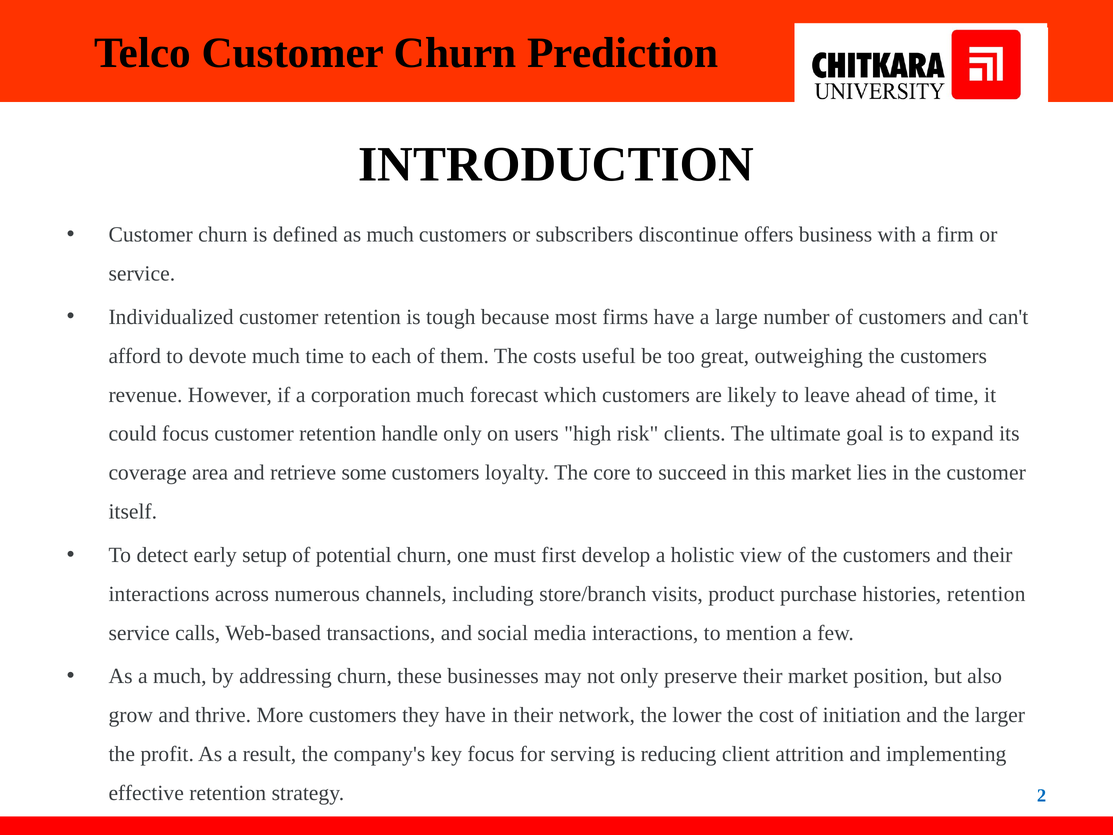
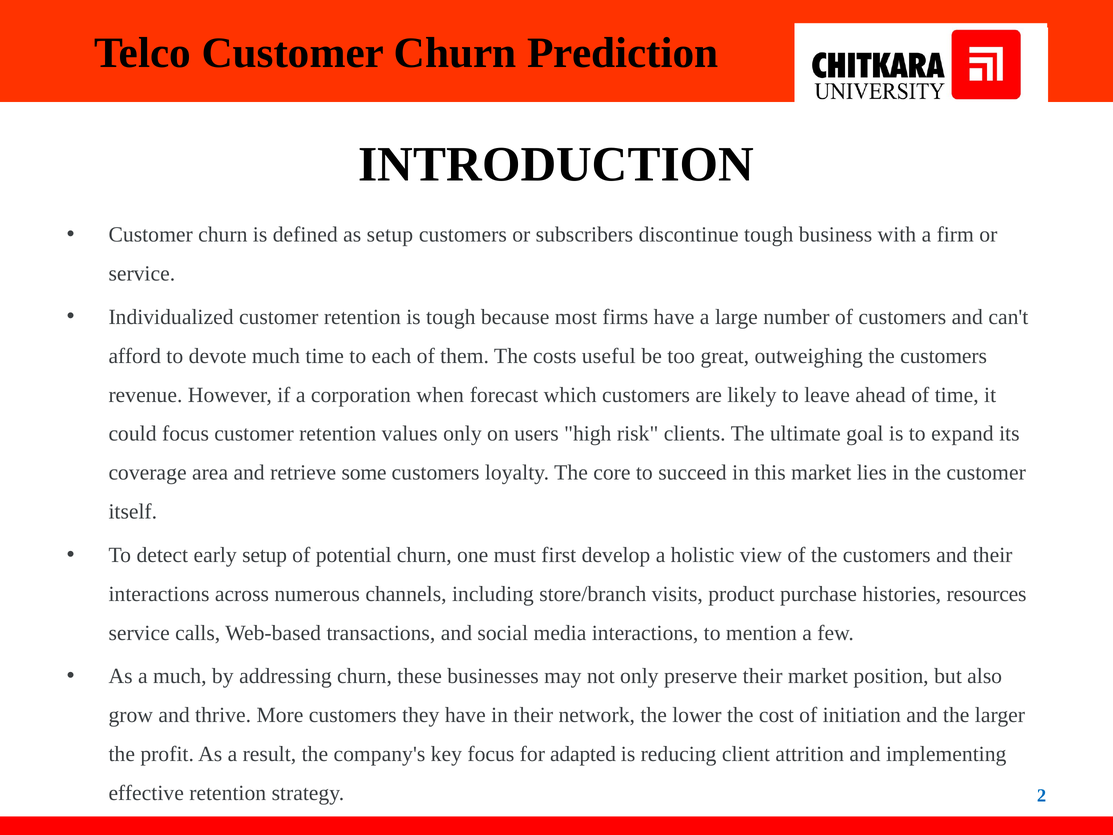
as much: much -> setup
discontinue offers: offers -> tough
corporation much: much -> when
handle: handle -> values
histories retention: retention -> resources
serving: serving -> adapted
